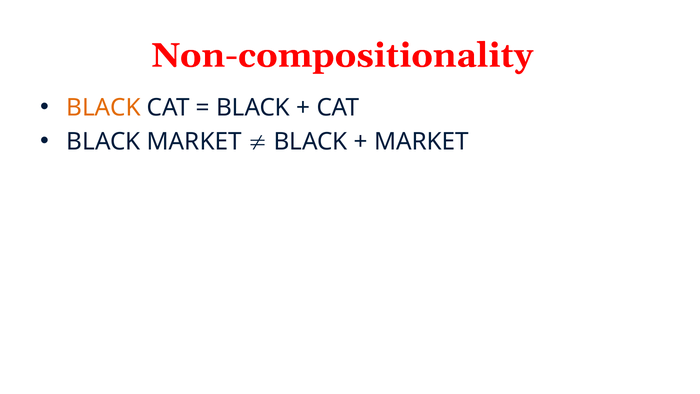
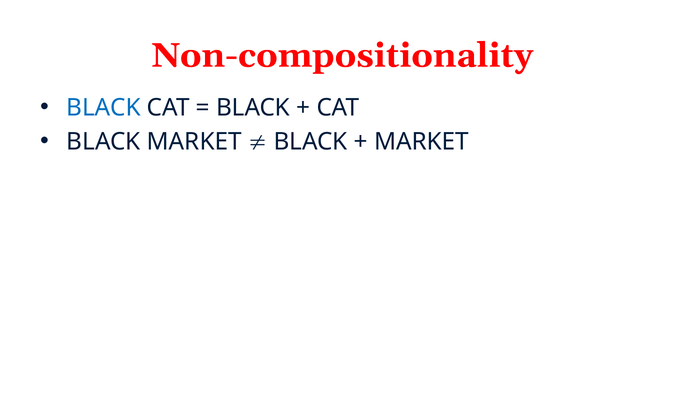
BLACK at (104, 107) colour: orange -> blue
